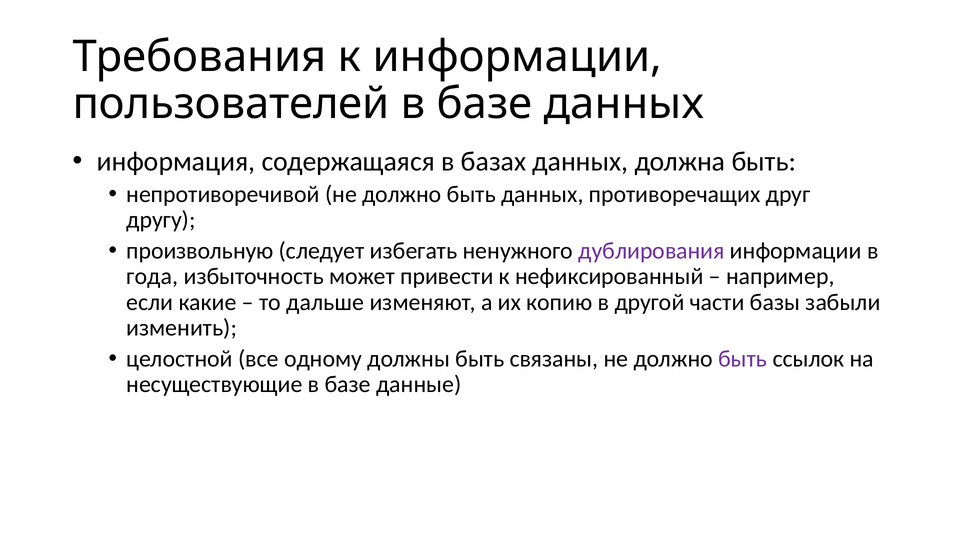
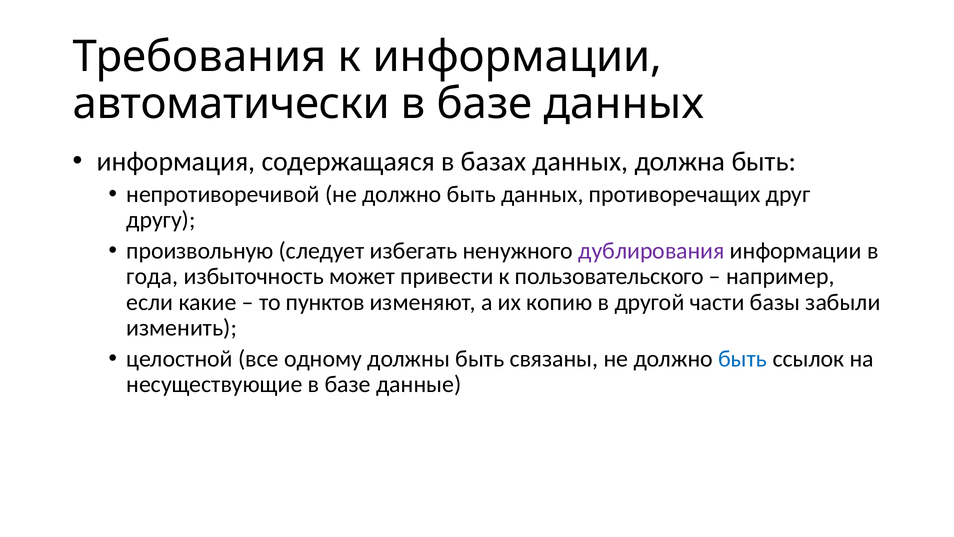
пользователей: пользователей -> автоматически
нефиксированный: нефиксированный -> пользовательского
дальше: дальше -> пунктов
быть at (743, 359) colour: purple -> blue
